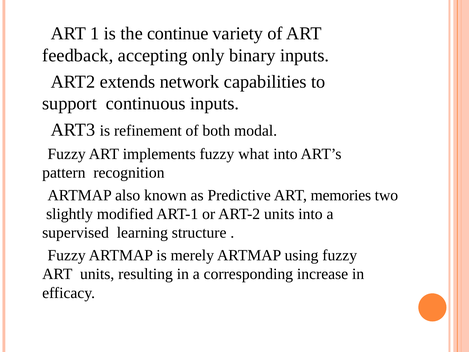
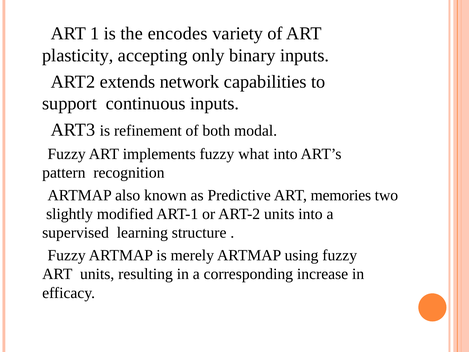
continue: continue -> encodes
feedback: feedback -> plasticity
